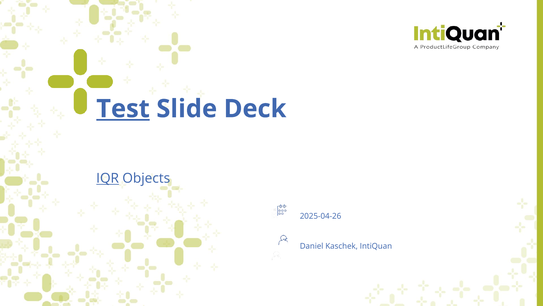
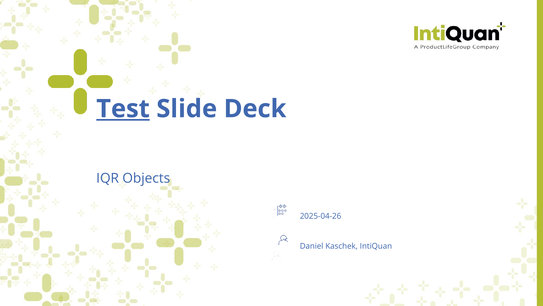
IQR underline: present -> none
